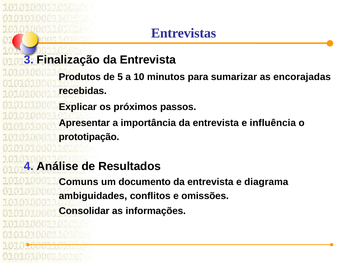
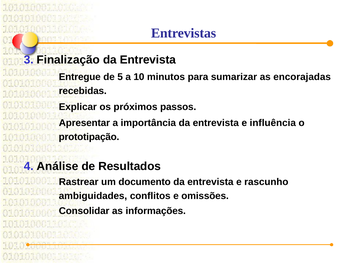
Produtos: Produtos -> Entregue
Comuns: Comuns -> Rastrear
diagrama: diagrama -> rascunho
